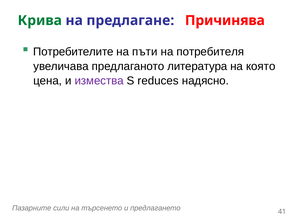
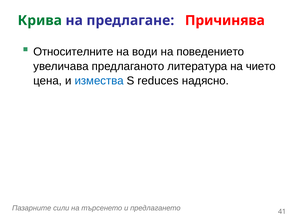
Потребителите: Потребителите -> Относителните
пъти: пъти -> води
потребителя: потребителя -> поведението
която: която -> чието
измества colour: purple -> blue
